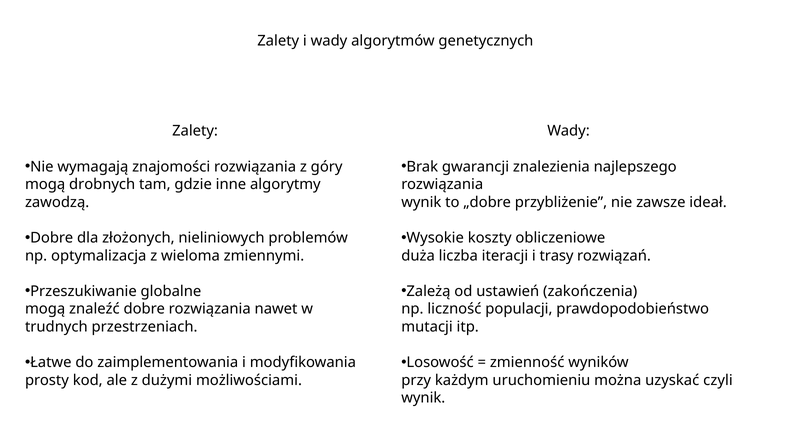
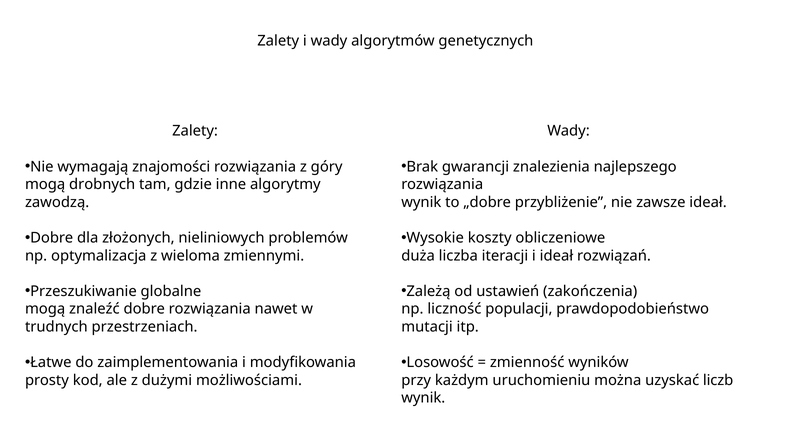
i trasy: trasy -> ideał
czyli: czyli -> liczb
